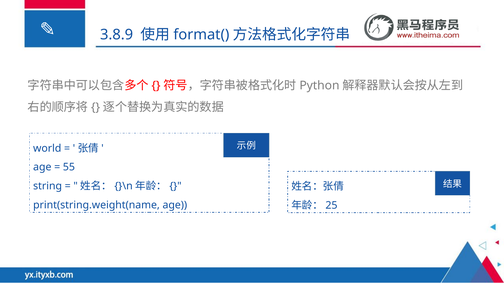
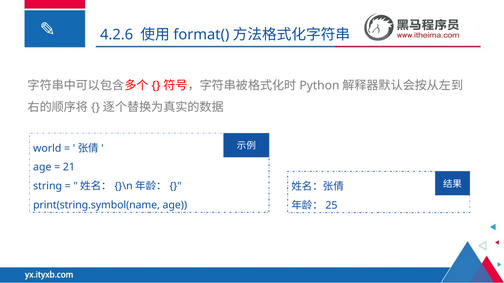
3.8.9: 3.8.9 -> 4.2.6
55: 55 -> 21
print(string.weight(name: print(string.weight(name -> print(string.symbol(name
